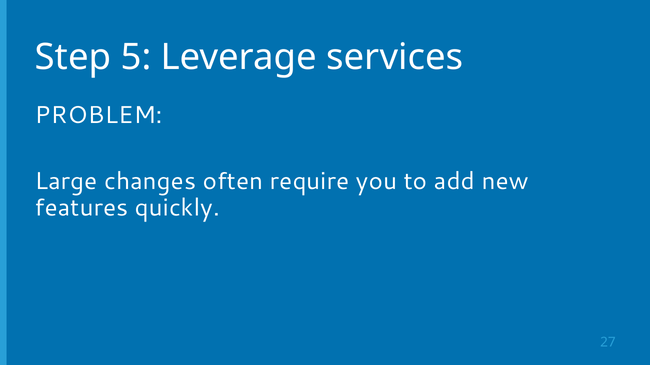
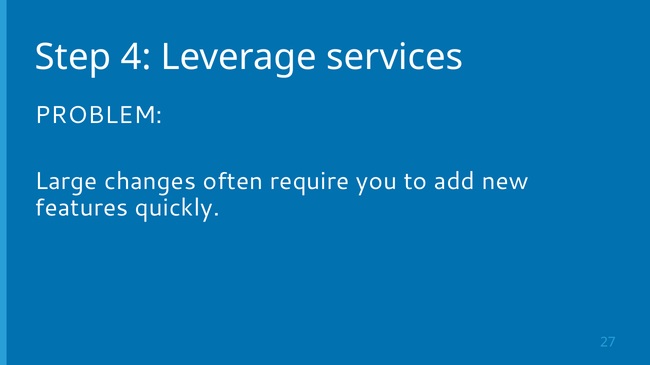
5: 5 -> 4
